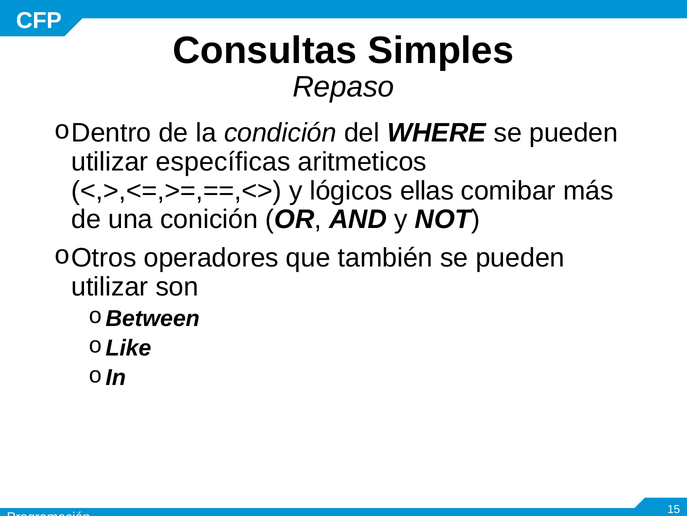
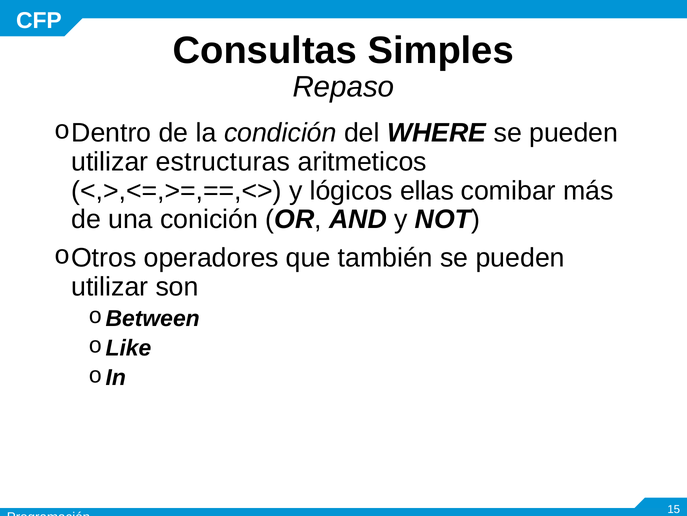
específicas: específicas -> estructuras
